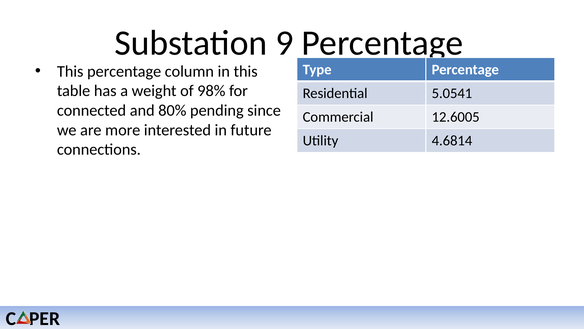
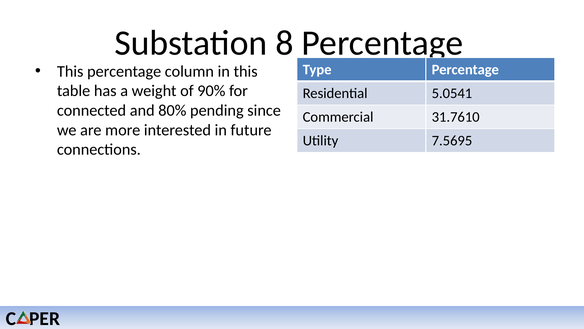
9: 9 -> 8
98%: 98% -> 90%
12.6005: 12.6005 -> 31.7610
4.6814: 4.6814 -> 7.5695
